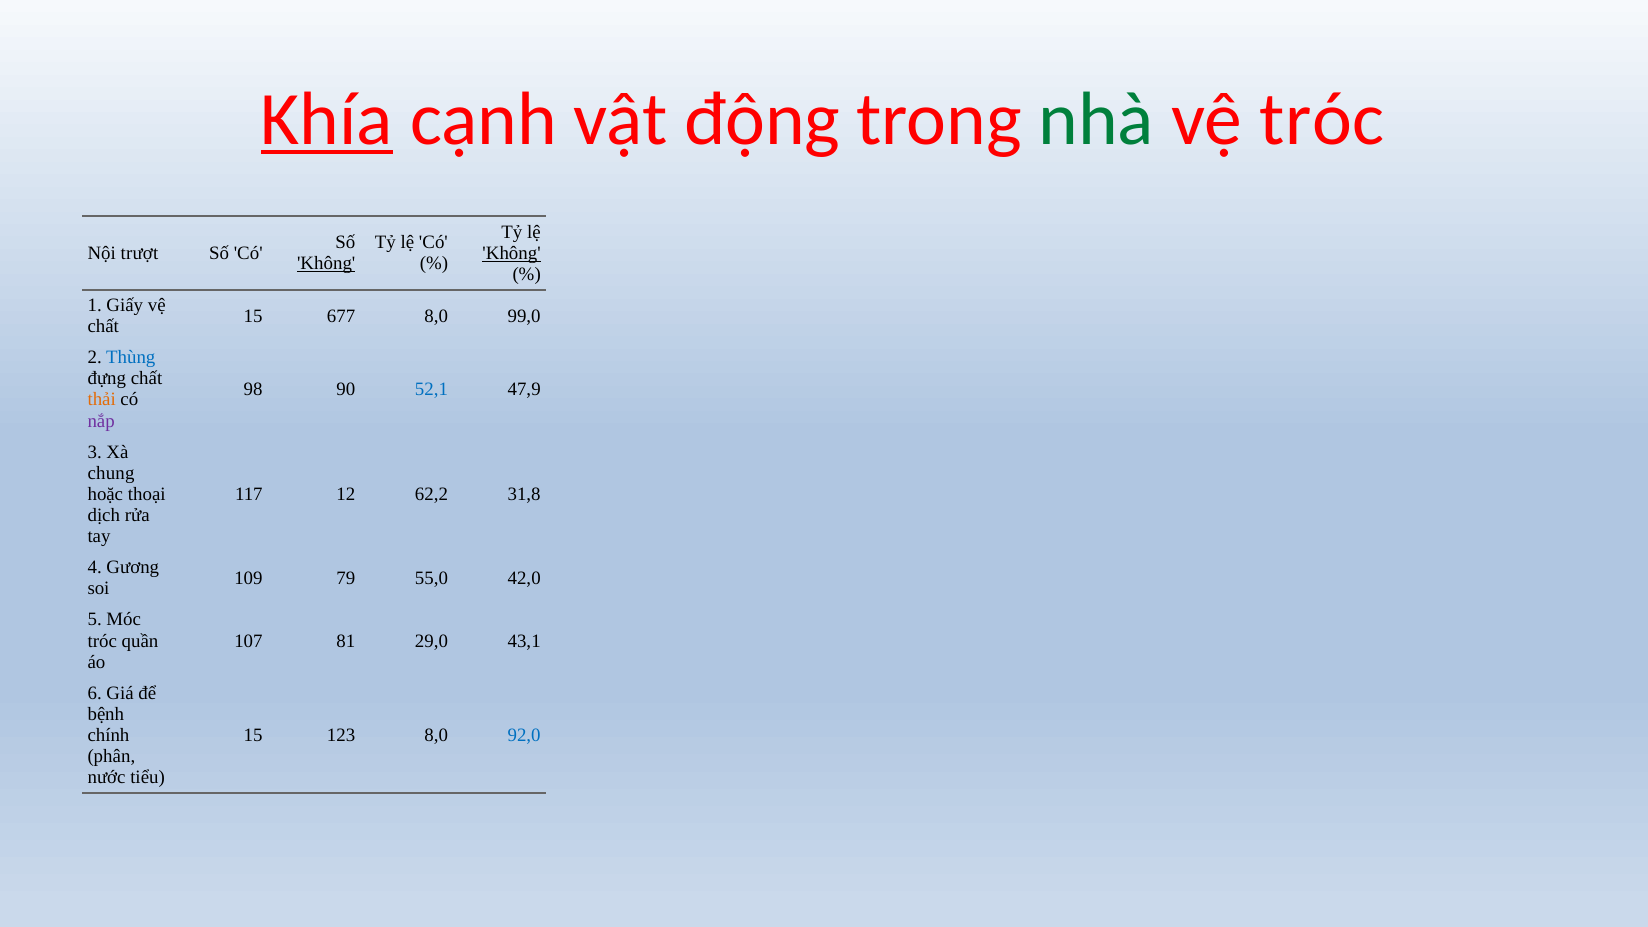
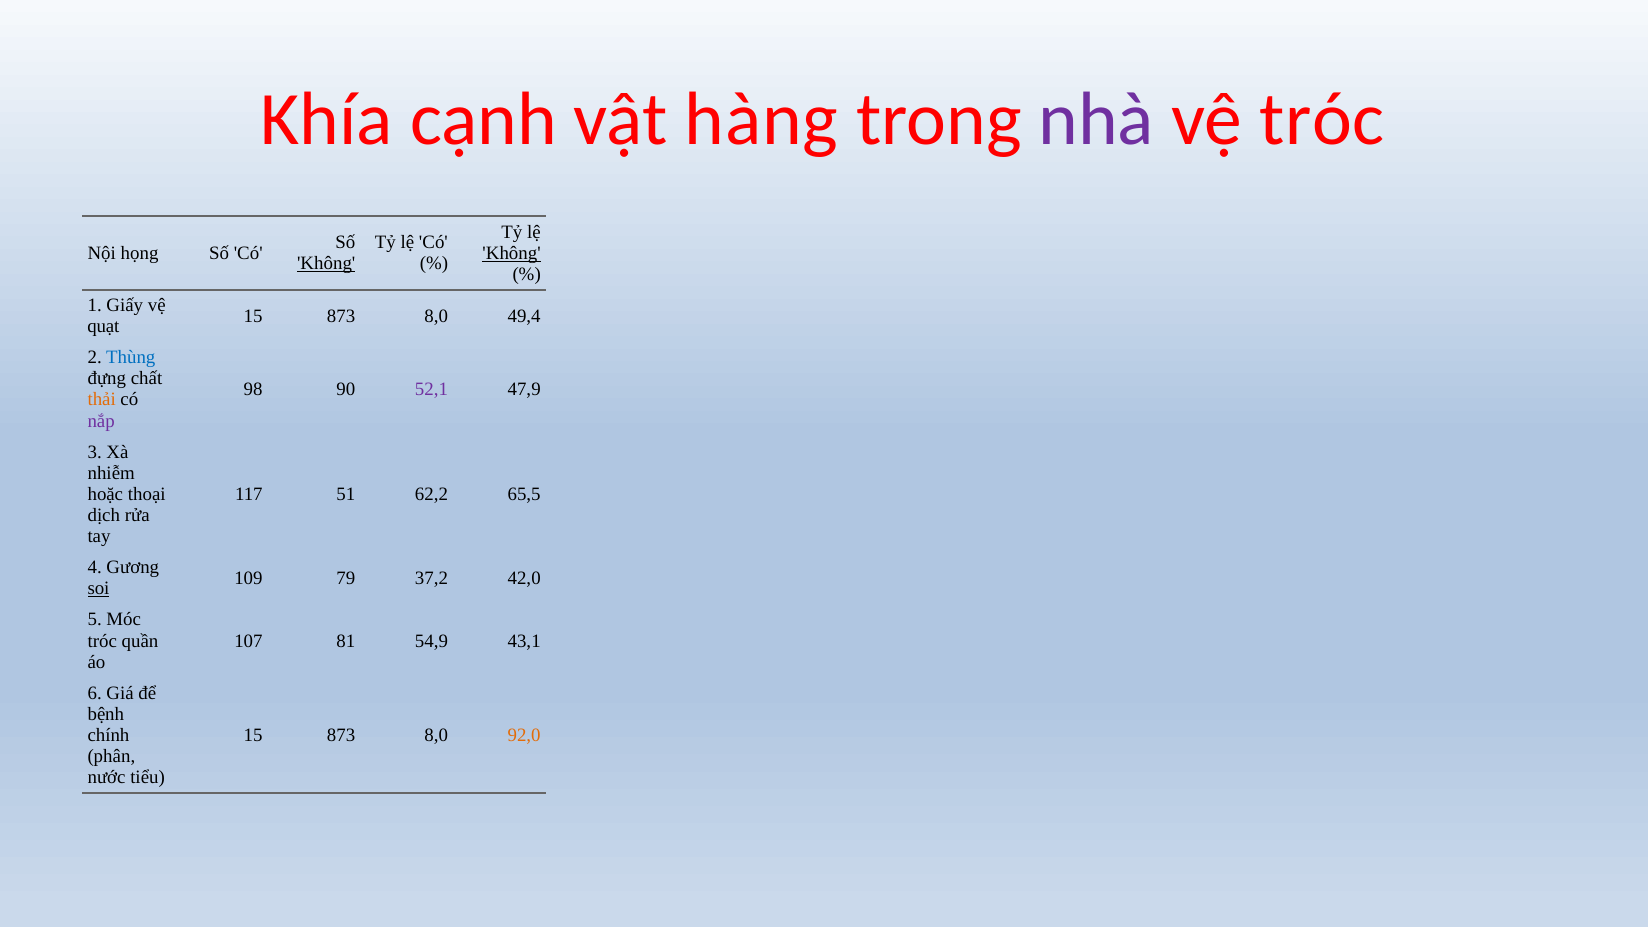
Khía underline: present -> none
động: động -> hàng
nhà colour: green -> purple
trượt: trượt -> họng
677 at (341, 316): 677 -> 873
99,0: 99,0 -> 49,4
chất at (103, 326): chất -> quạt
52,1 colour: blue -> purple
chung: chung -> nhiễm
12: 12 -> 51
31,8: 31,8 -> 65,5
55,0: 55,0 -> 37,2
soi underline: none -> present
29,0: 29,0 -> 54,9
123 at (341, 735): 123 -> 873
92,0 colour: blue -> orange
